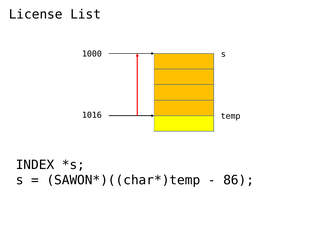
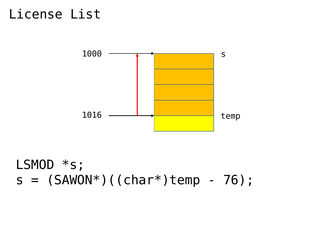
INDEX: INDEX -> LSMOD
86: 86 -> 76
